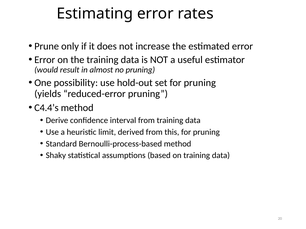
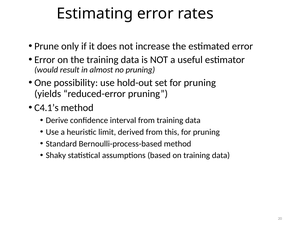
C4.4’s: C4.4’s -> C4.1’s
